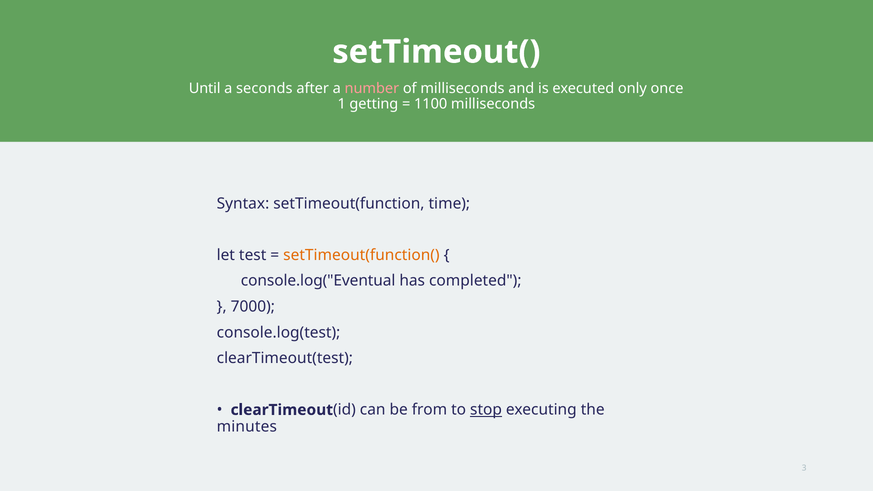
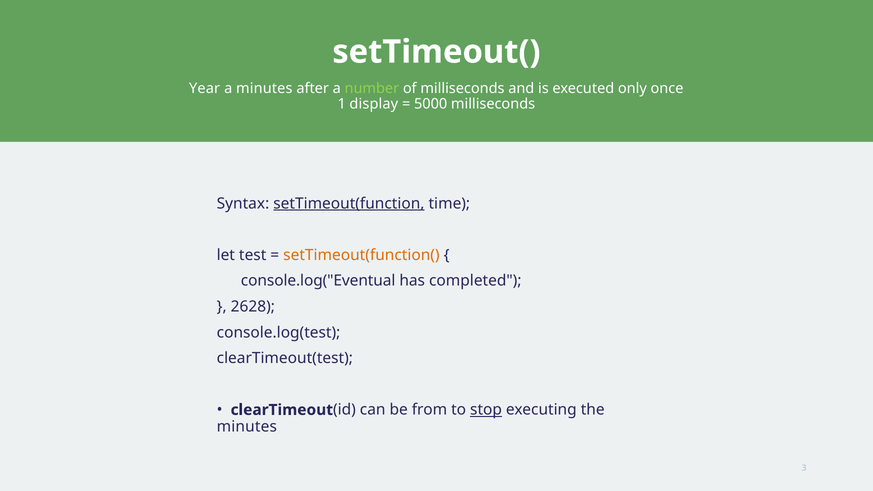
Until: Until -> Year
a seconds: seconds -> minutes
number colour: pink -> light green
getting: getting -> display
1100: 1100 -> 5000
setTimeout(function underline: none -> present
7000: 7000 -> 2628
